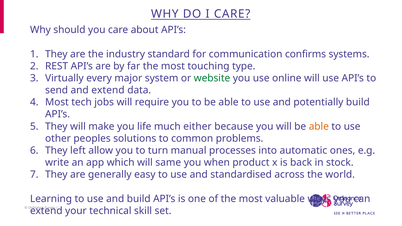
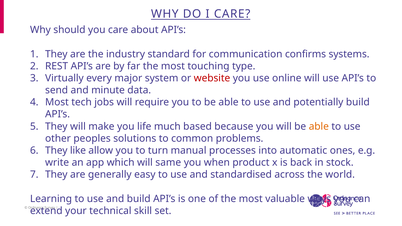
website colour: green -> red
and extend: extend -> minute
either: either -> based
left: left -> like
